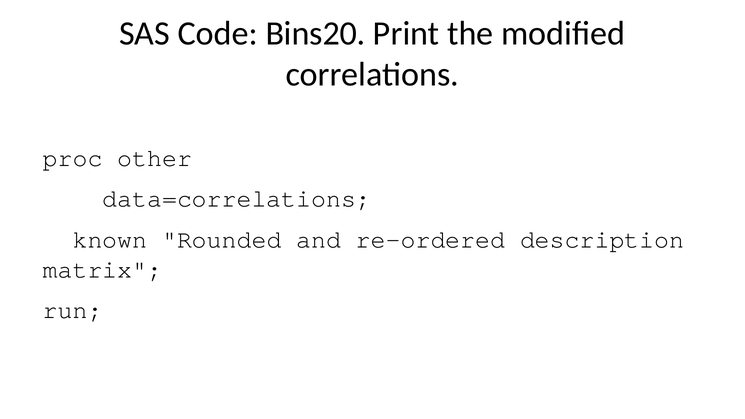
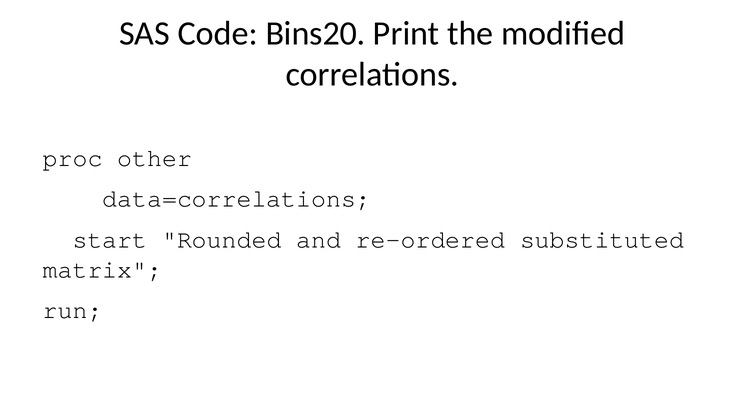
known: known -> start
description: description -> substituted
